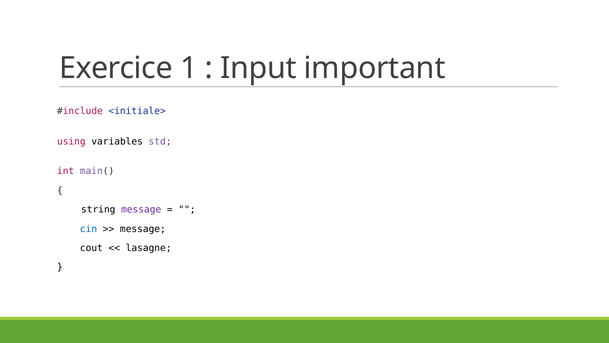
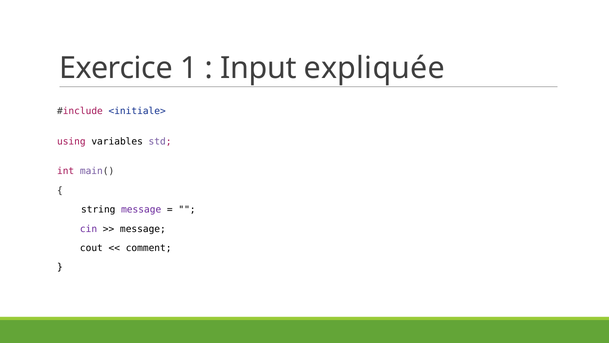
important: important -> expliquée
cin colour: blue -> purple
lasagne: lasagne -> comment
